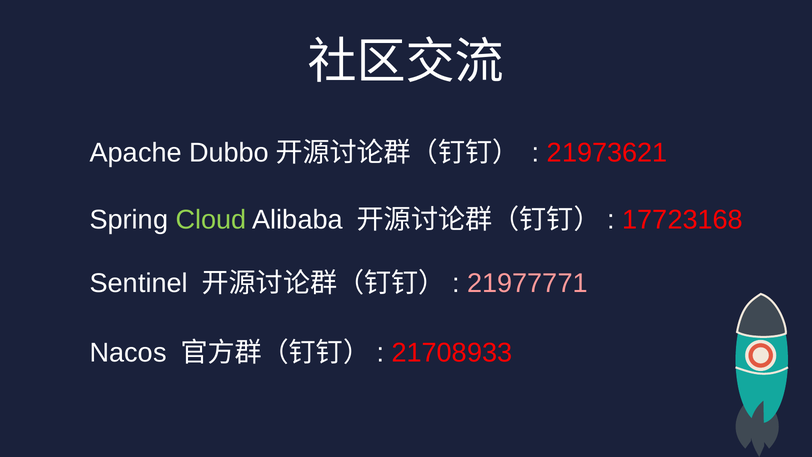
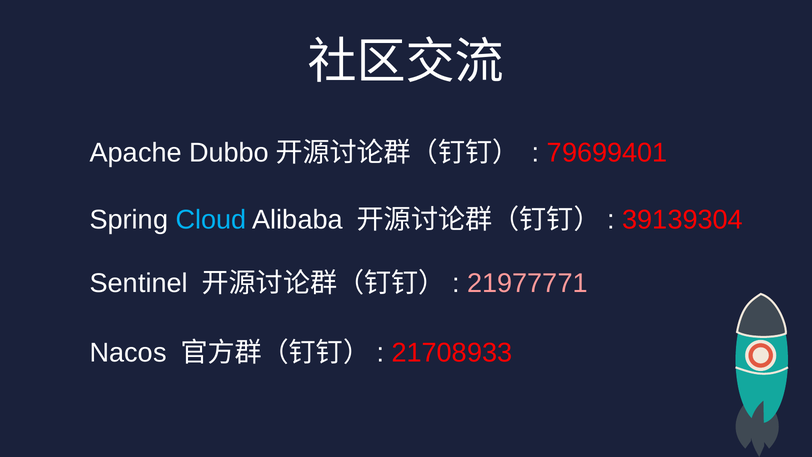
21973621: 21973621 -> 79699401
Cloud colour: light green -> light blue
17723168: 17723168 -> 39139304
